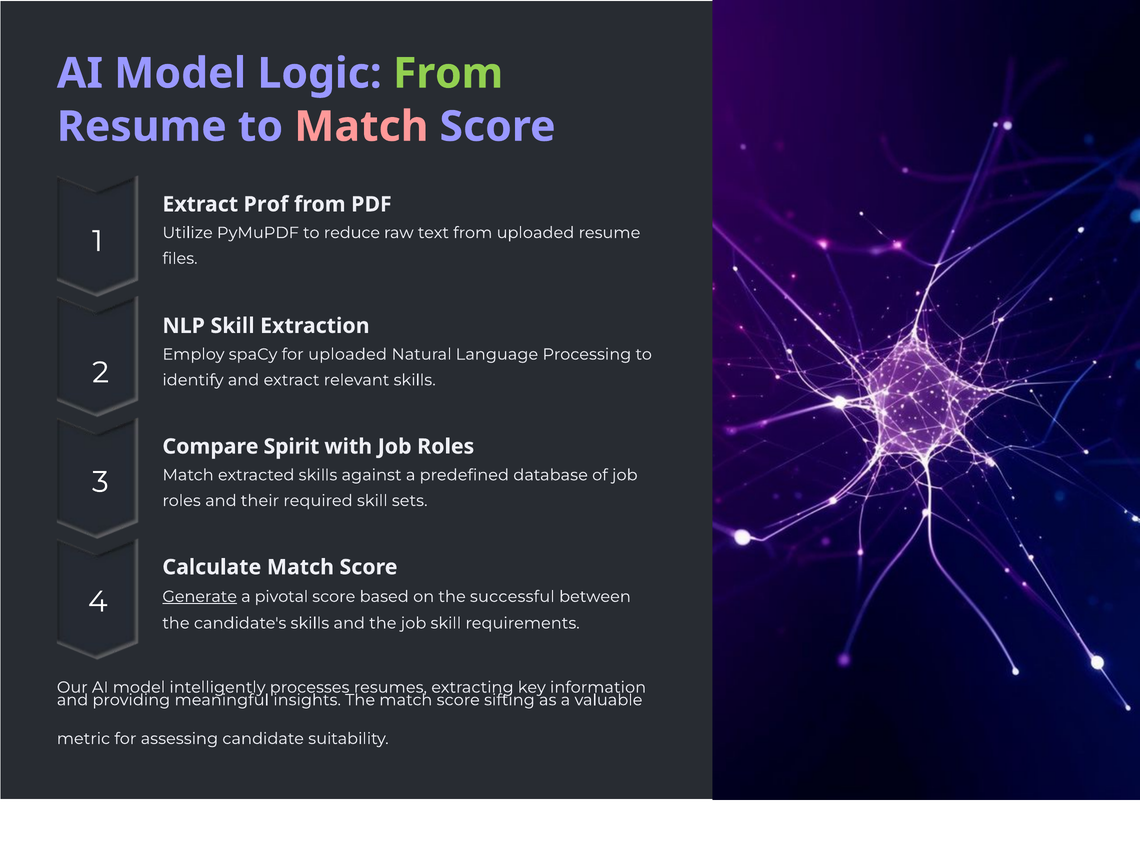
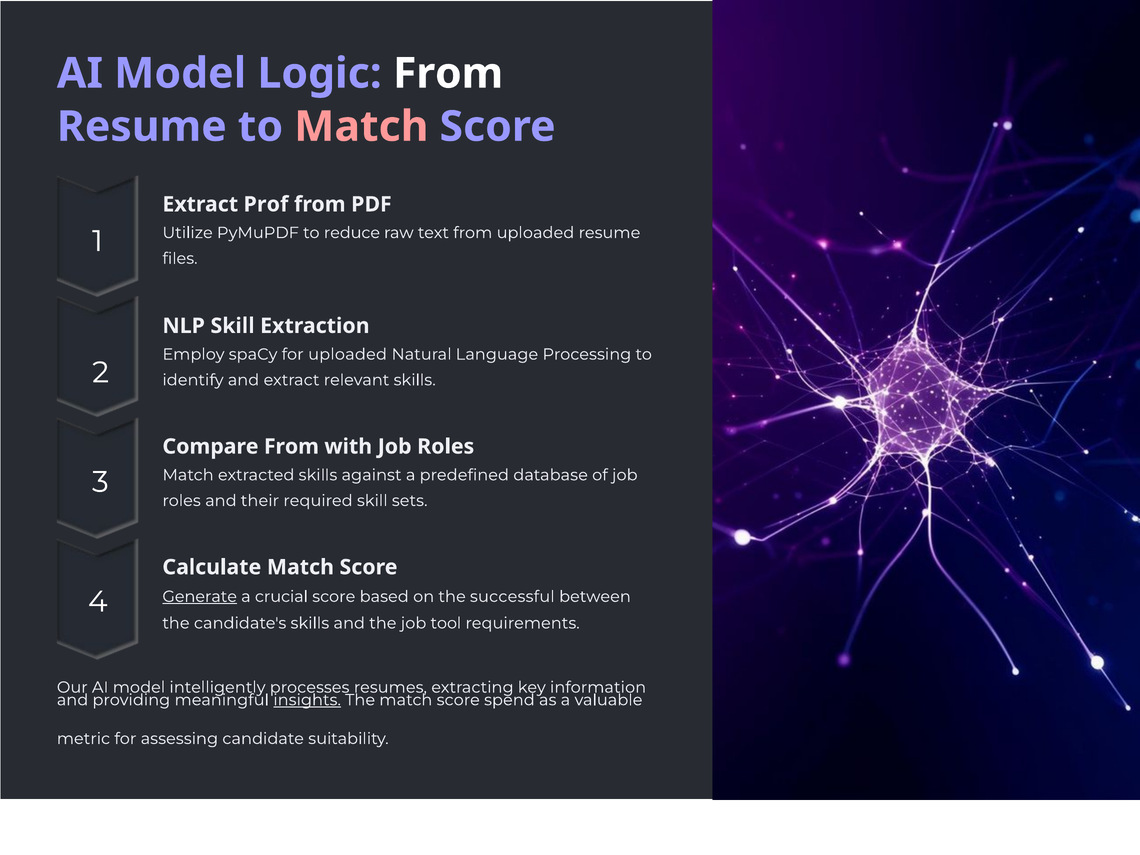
From at (448, 74) colour: light green -> white
Compare Spirit: Spirit -> From
pivotal: pivotal -> crucial
job skill: skill -> tool
insights underline: none -> present
sifting: sifting -> spend
